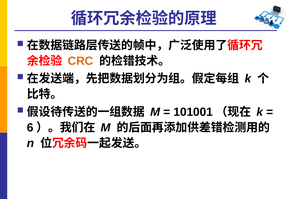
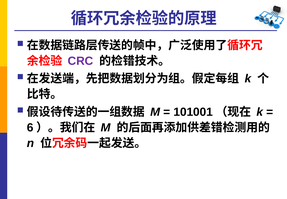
CRC colour: orange -> purple
